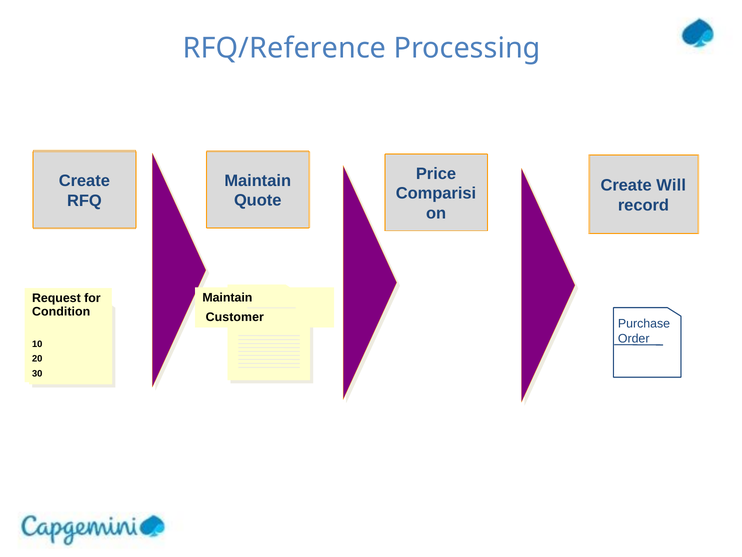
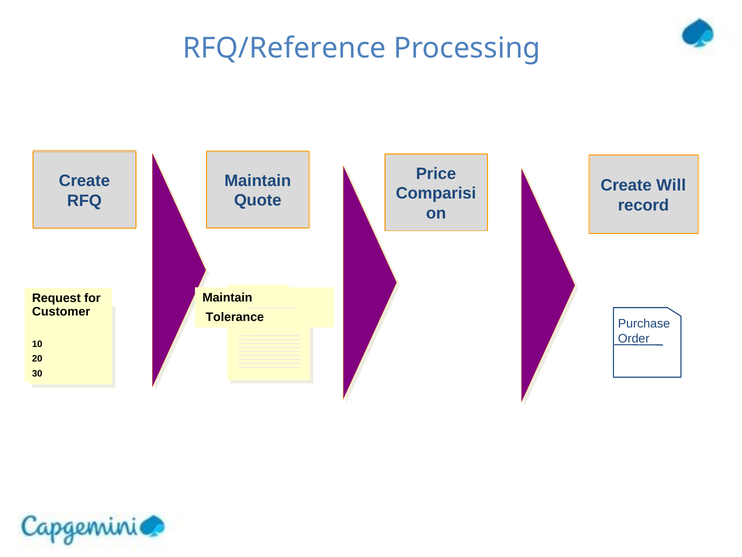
Condition: Condition -> Customer
Customer: Customer -> Tolerance
